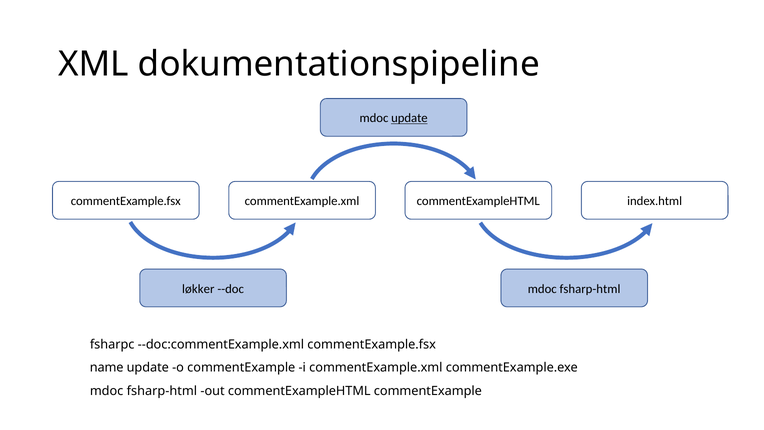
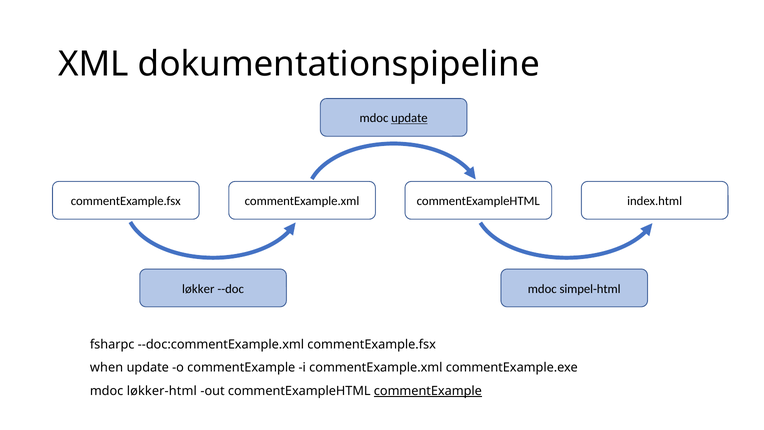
fsharp-html at (590, 289): fsharp-html -> simpel-html
name: name -> when
fsharp-html at (162, 391): fsharp-html -> løkker-html
commentExample at (428, 391) underline: none -> present
